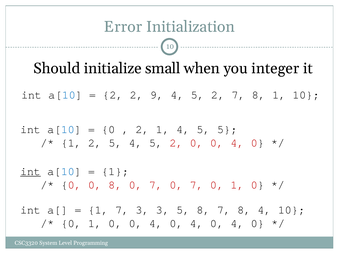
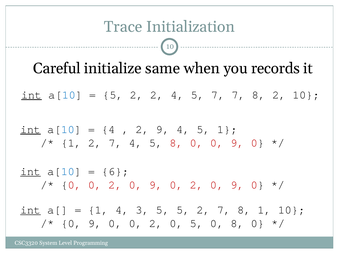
Error: Error -> Trace
Should: Should -> Careful
small: small -> same
integer: integer -> records
int at (32, 95) underline: none -> present
2 at (113, 95): 2 -> 5
2 9: 9 -> 2
2 at (218, 95): 2 -> 7
8 1: 1 -> 2
int at (31, 129) underline: none -> present
0 at (108, 129): 0 -> 4
2 1: 1 -> 9
5 5: 5 -> 1
1 2 5: 5 -> 7
2 at (176, 143): 2 -> 8
4 at (237, 143): 4 -> 9
1 at (115, 172): 1 -> 6
8 at (115, 185): 8 -> 2
7 at (156, 185): 7 -> 9
7 at (197, 185): 7 -> 2
1 at (237, 185): 1 -> 9
int at (31, 210) underline: none -> present
1 7: 7 -> 4
3 3: 3 -> 5
8 at (203, 210): 8 -> 2
8 4: 4 -> 1
1 at (95, 224): 1 -> 9
4 at (156, 224): 4 -> 2
4 at (197, 224): 4 -> 5
4 at (237, 224): 4 -> 8
